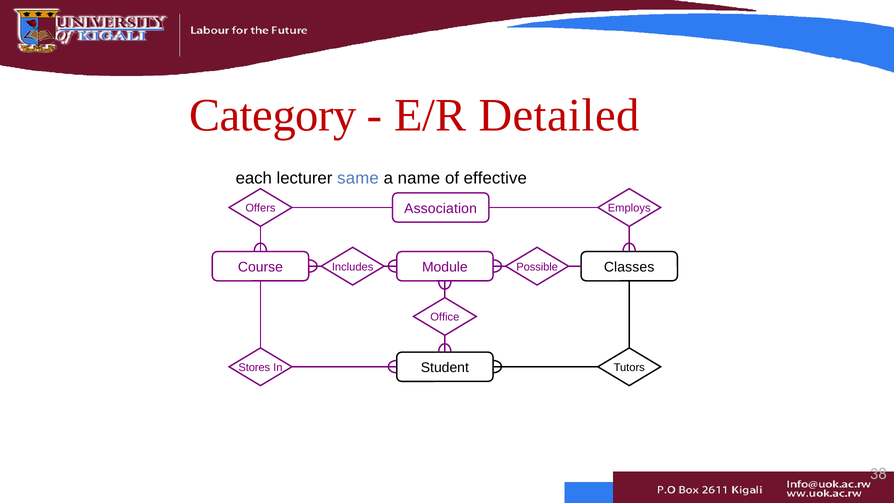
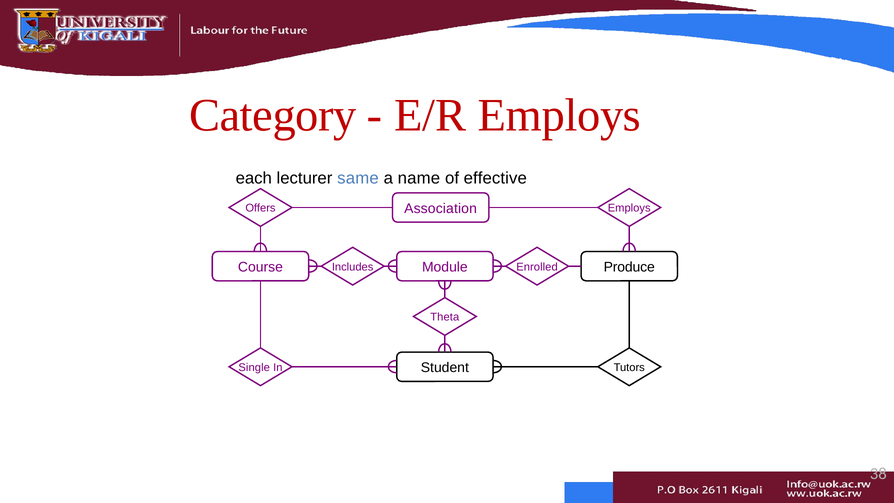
E/R Detailed: Detailed -> Employs
Classes: Classes -> Produce
Possible: Possible -> Enrolled
Office: Office -> Theta
Stores: Stores -> Single
